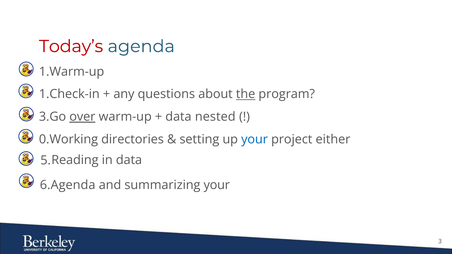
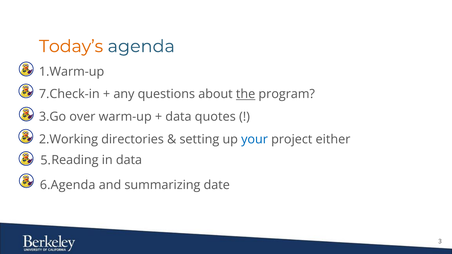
Today’s colour: red -> orange
1.Check-in: 1.Check-in -> 7.Check-in
over underline: present -> none
nested: nested -> quotes
0.Working: 0.Working -> 2.Working
summarizing your: your -> date
